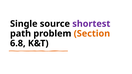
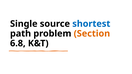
shortest colour: purple -> blue
